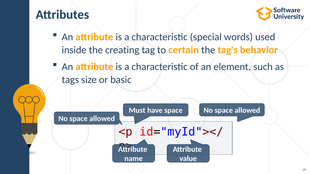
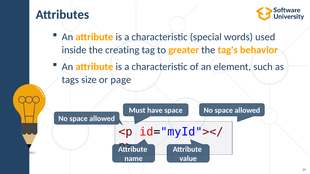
certain: certain -> greater
basic: basic -> page
